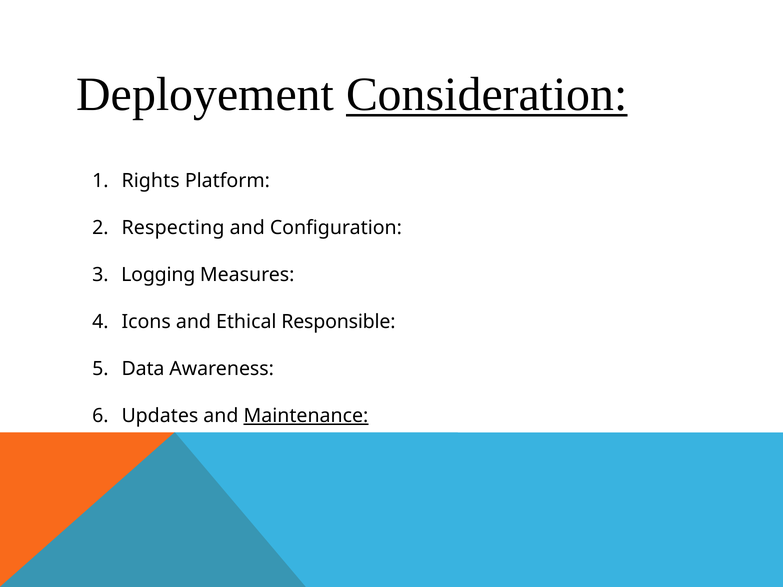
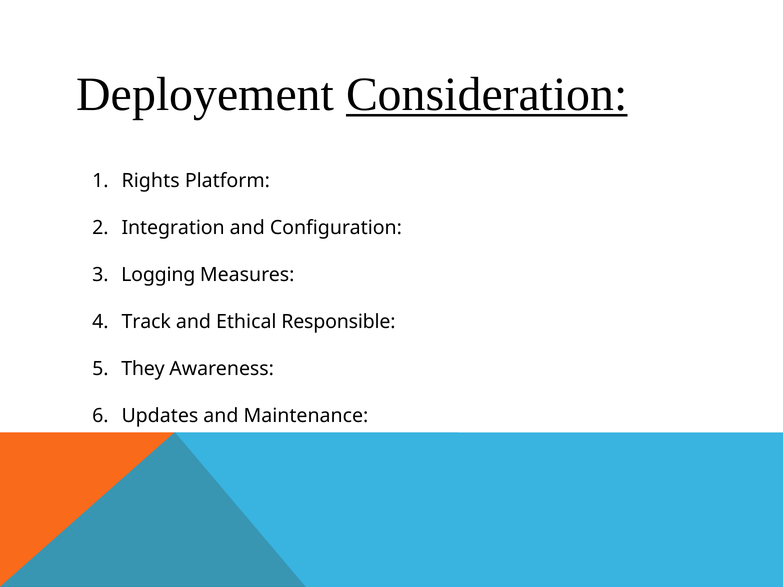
Respecting: Respecting -> Integration
Icons: Icons -> Track
Data: Data -> They
Maintenance underline: present -> none
